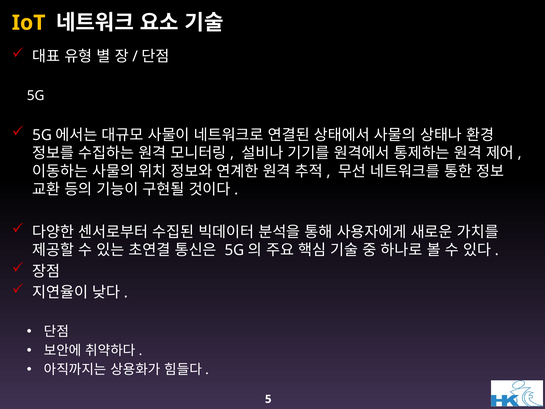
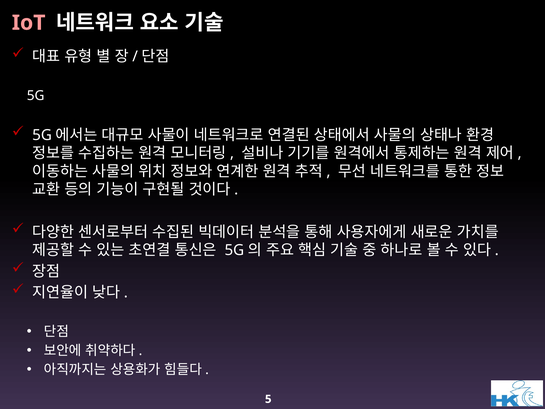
IoT colour: yellow -> pink
